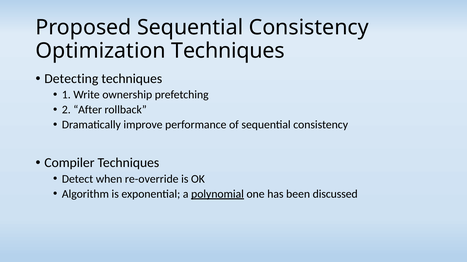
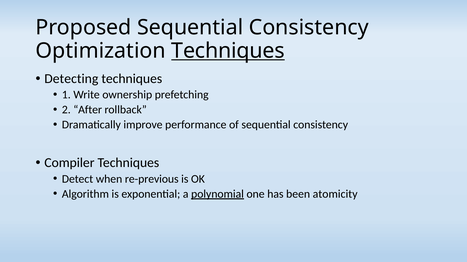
Techniques at (228, 51) underline: none -> present
re-override: re-override -> re-previous
discussed: discussed -> atomicity
